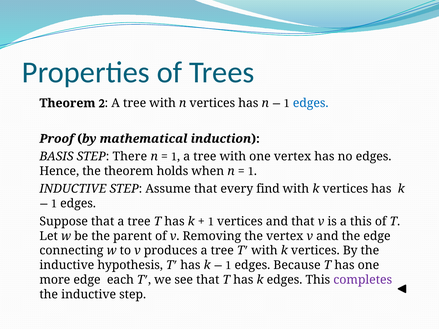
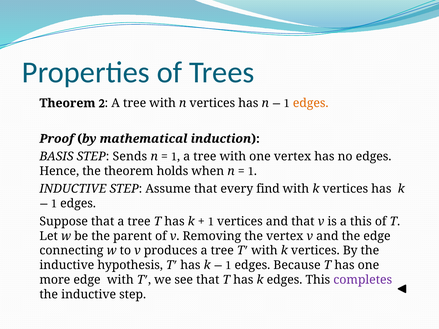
edges at (311, 103) colour: blue -> orange
There: There -> Sends
edge each: each -> with
